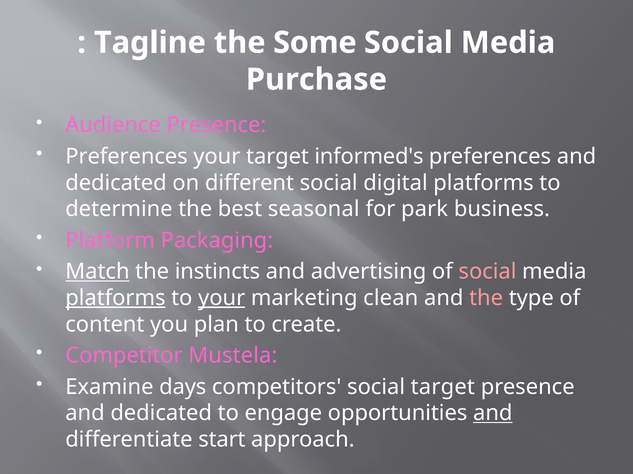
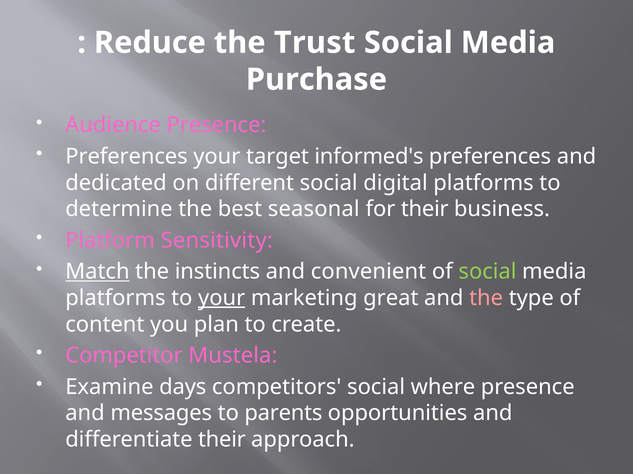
Tagline: Tagline -> Reduce
Some: Some -> Trust
for park: park -> their
Packaging: Packaging -> Sensitivity
advertising: advertising -> convenient
social at (487, 272) colour: pink -> light green
platforms at (115, 298) underline: present -> none
clean: clean -> great
social target: target -> where
dedicated at (161, 414): dedicated -> messages
engage: engage -> parents
and at (493, 414) underline: present -> none
differentiate start: start -> their
